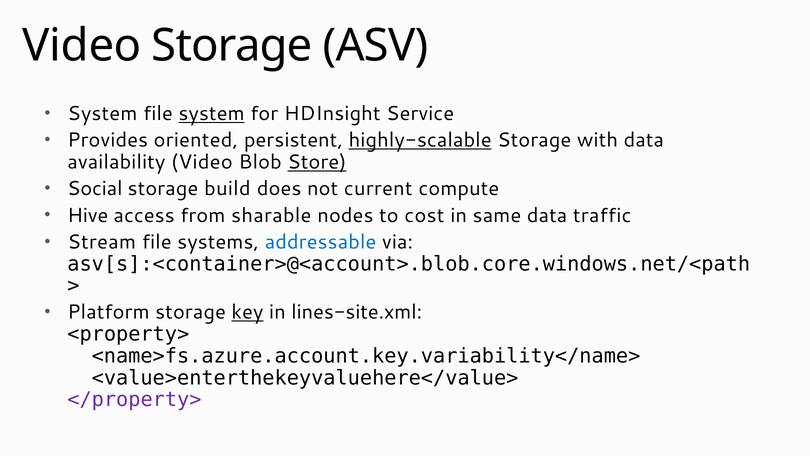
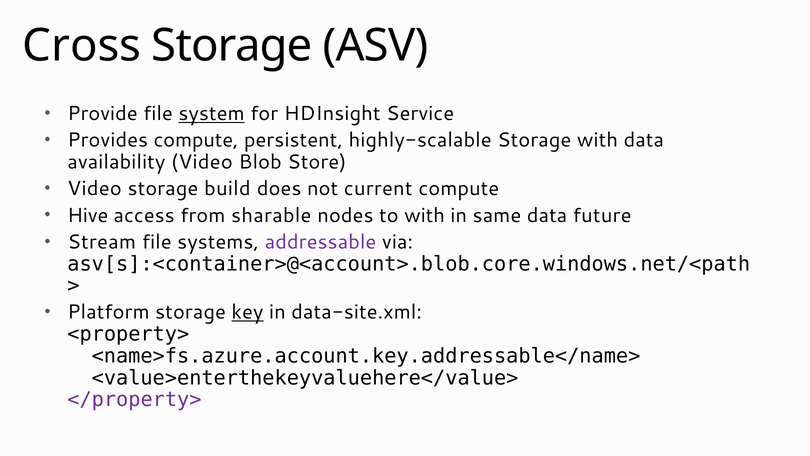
Video at (82, 46): Video -> Cross
System at (102, 114): System -> Provide
Provides oriented: oriented -> compute
highly-scalable underline: present -> none
Store underline: present -> none
Social at (95, 189): Social -> Video
to cost: cost -> with
traffic: traffic -> future
addressable colour: blue -> purple
lines-site.xml: lines-site.xml -> data-site.xml
<name>fs.azure.account.key.variability</name>: <name>fs.azure.account.key.variability</name> -> <name>fs.azure.account.key.addressable</name>
